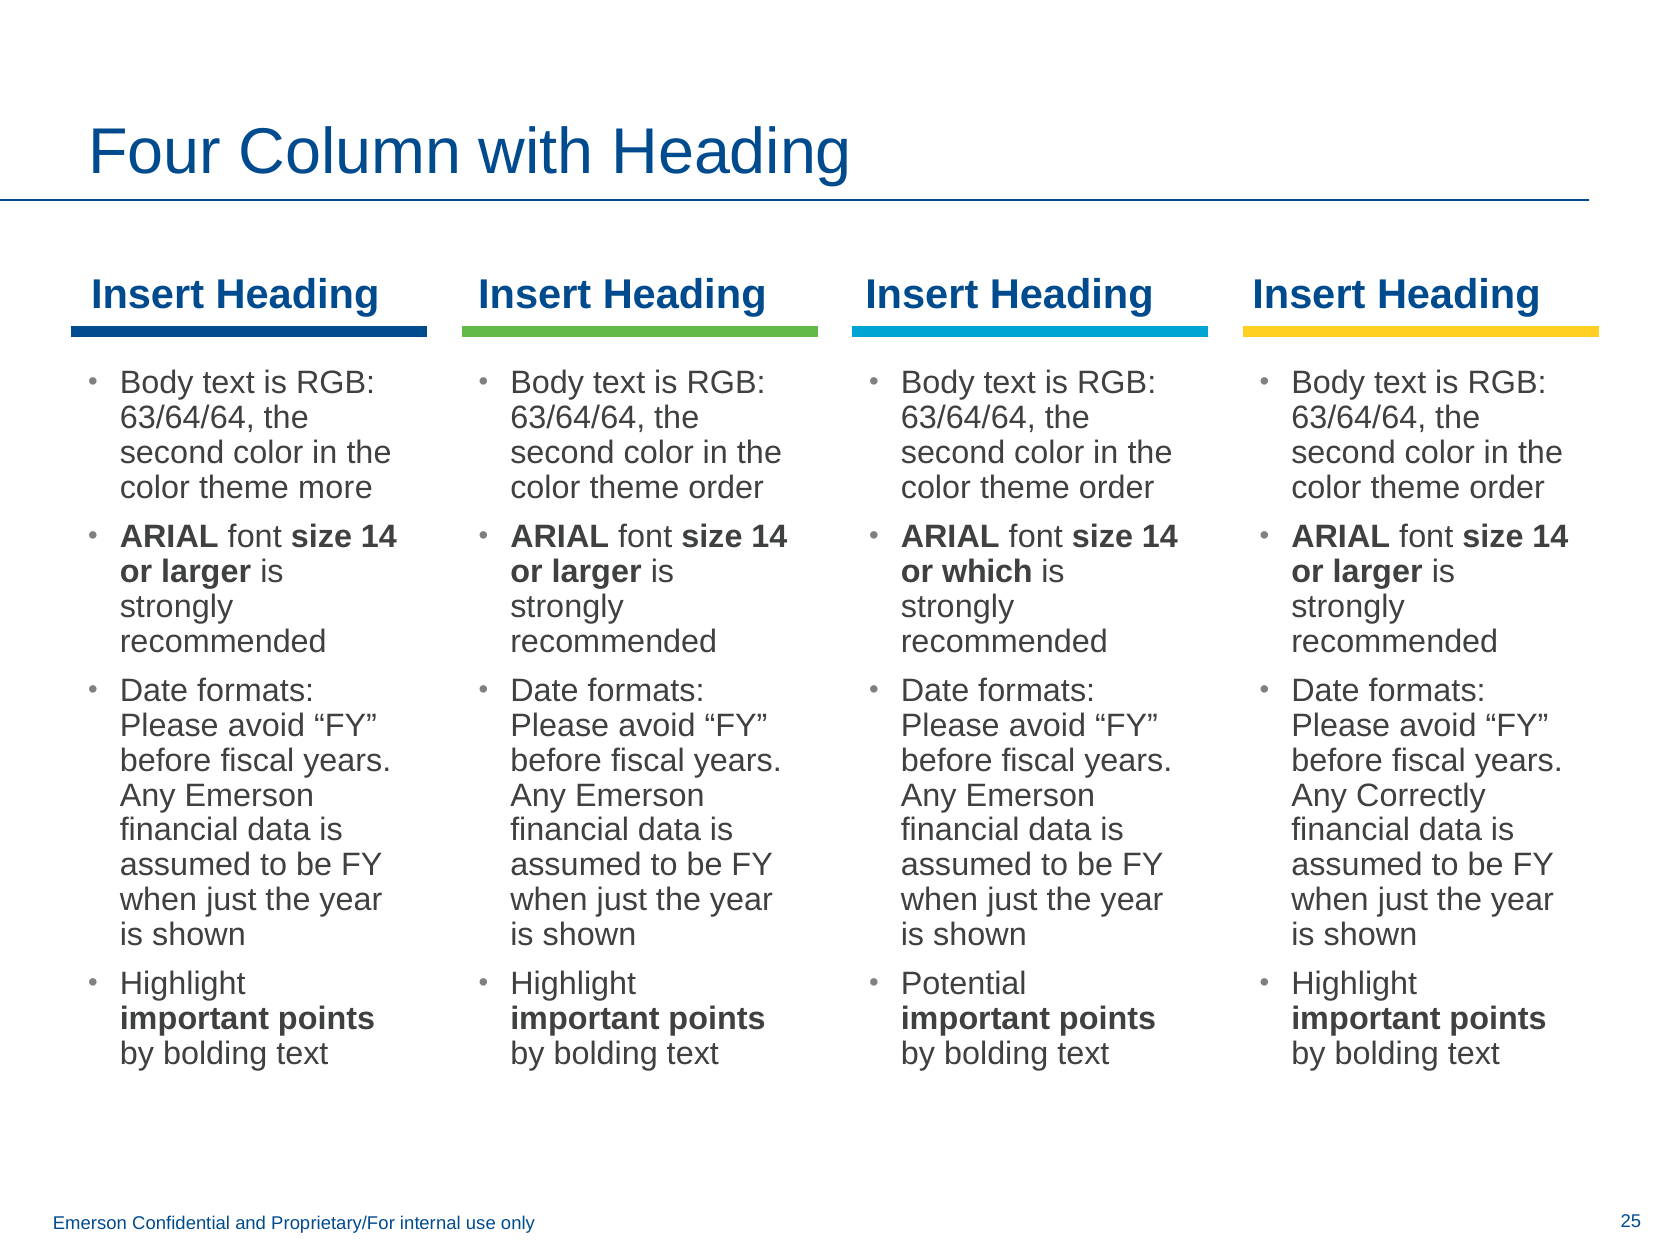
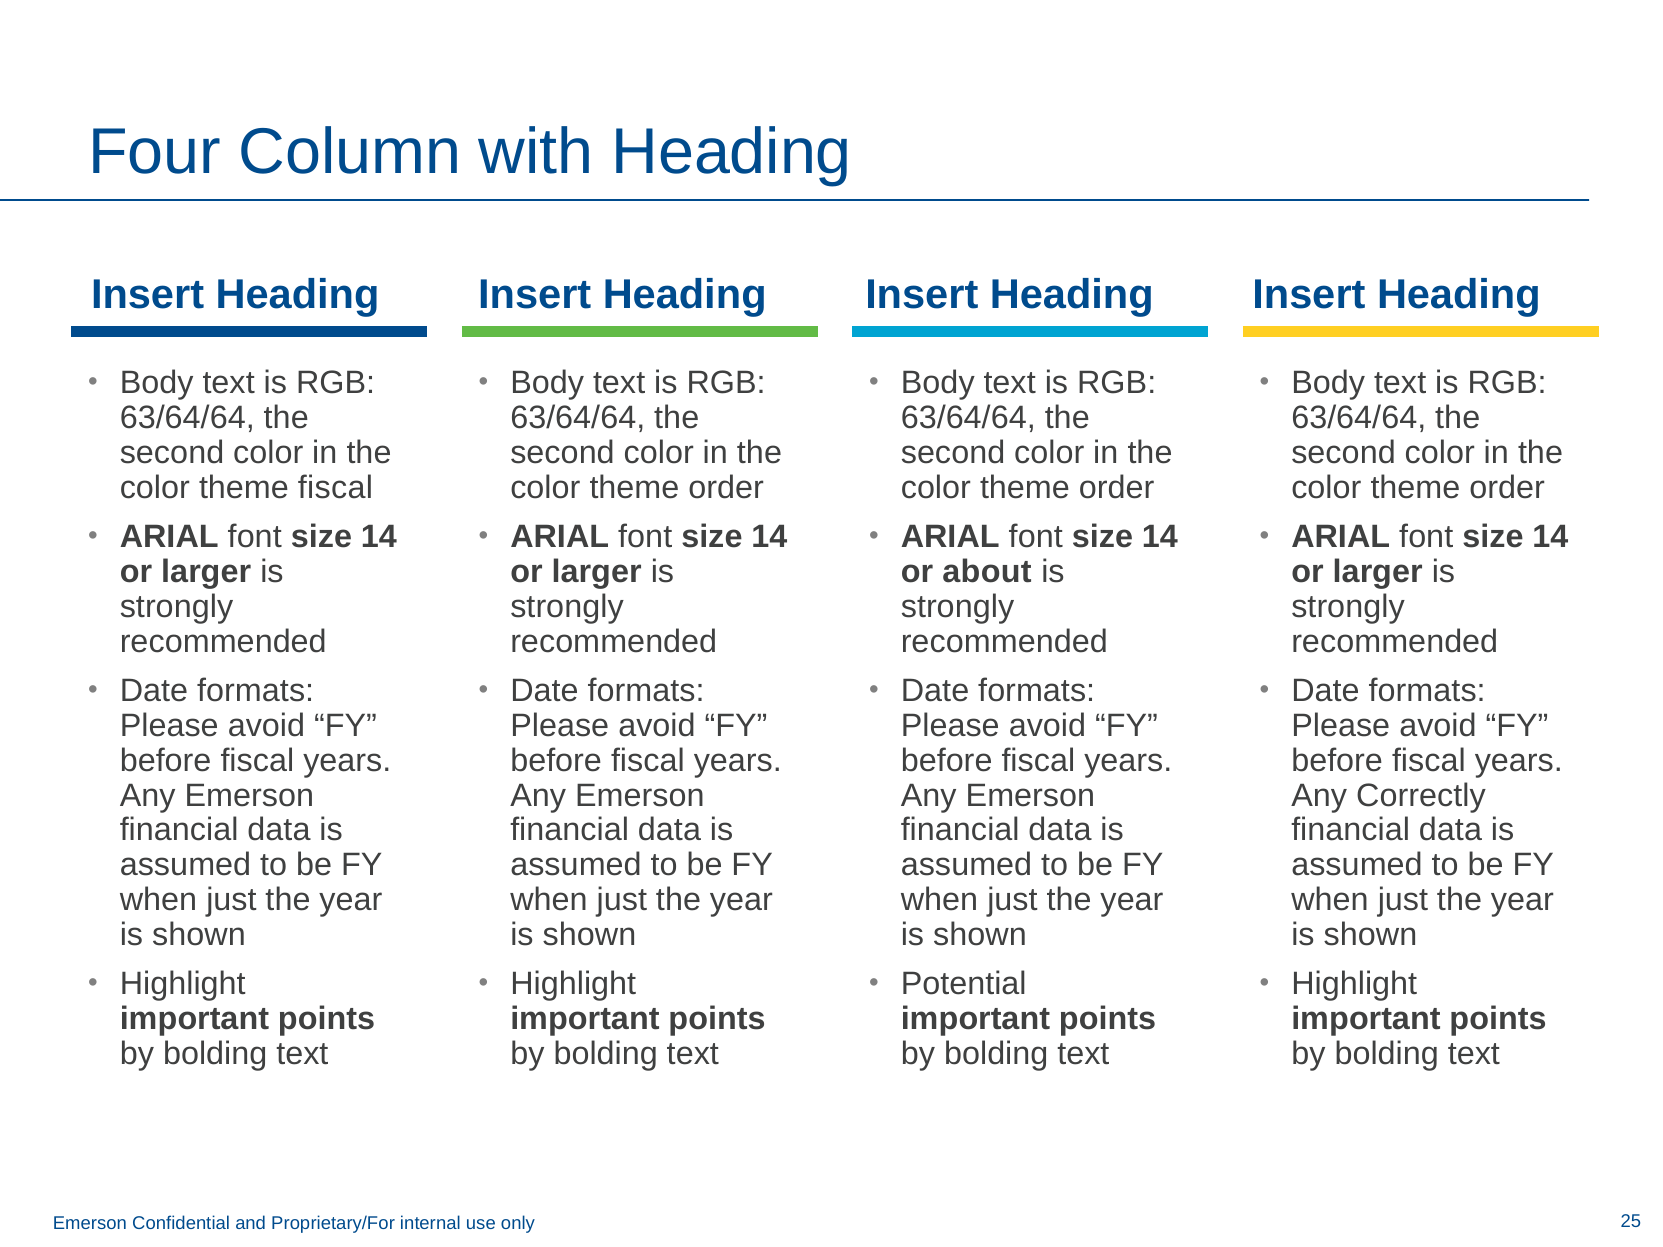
theme more: more -> fiscal
which: which -> about
